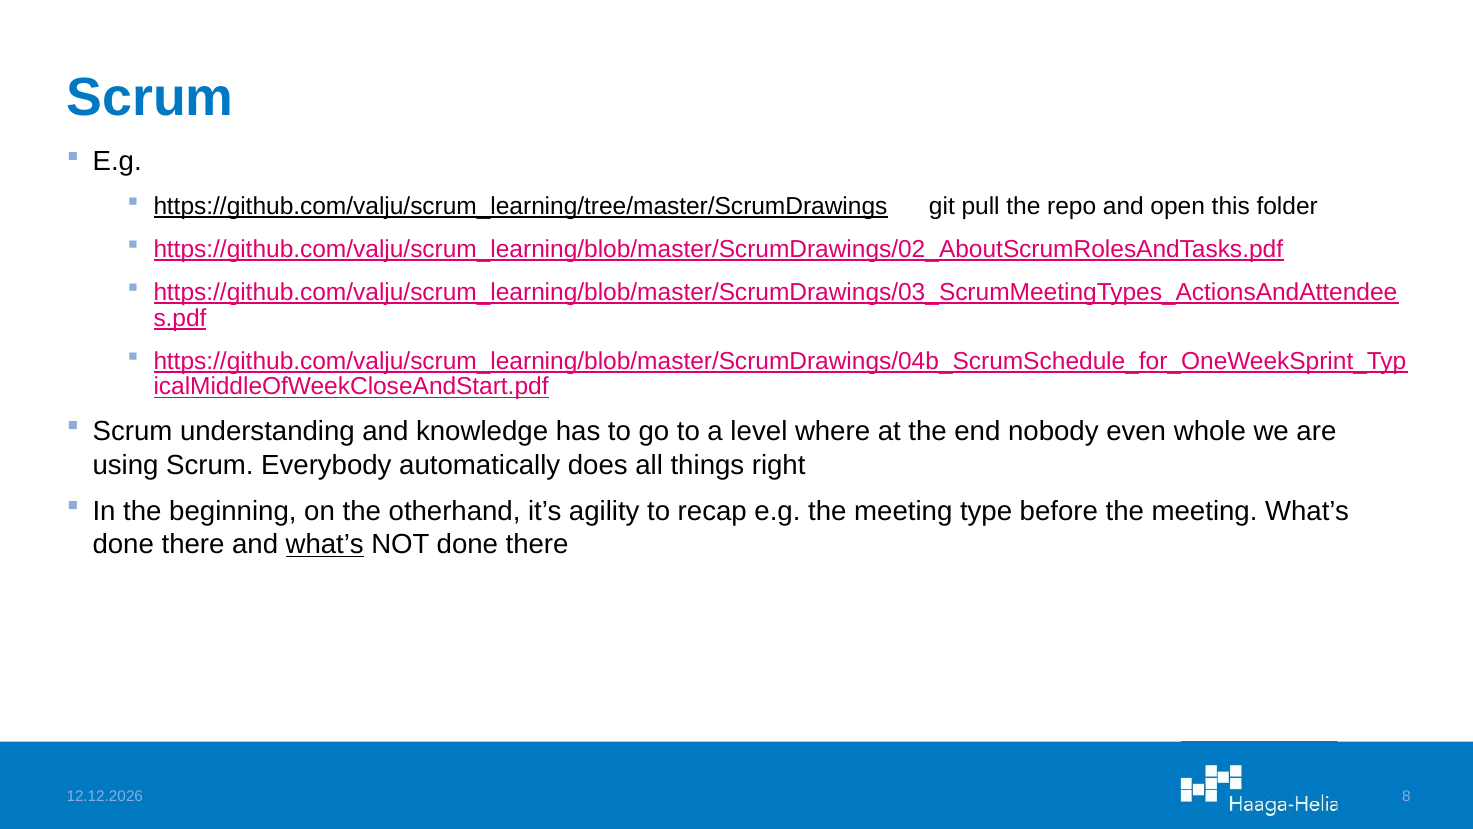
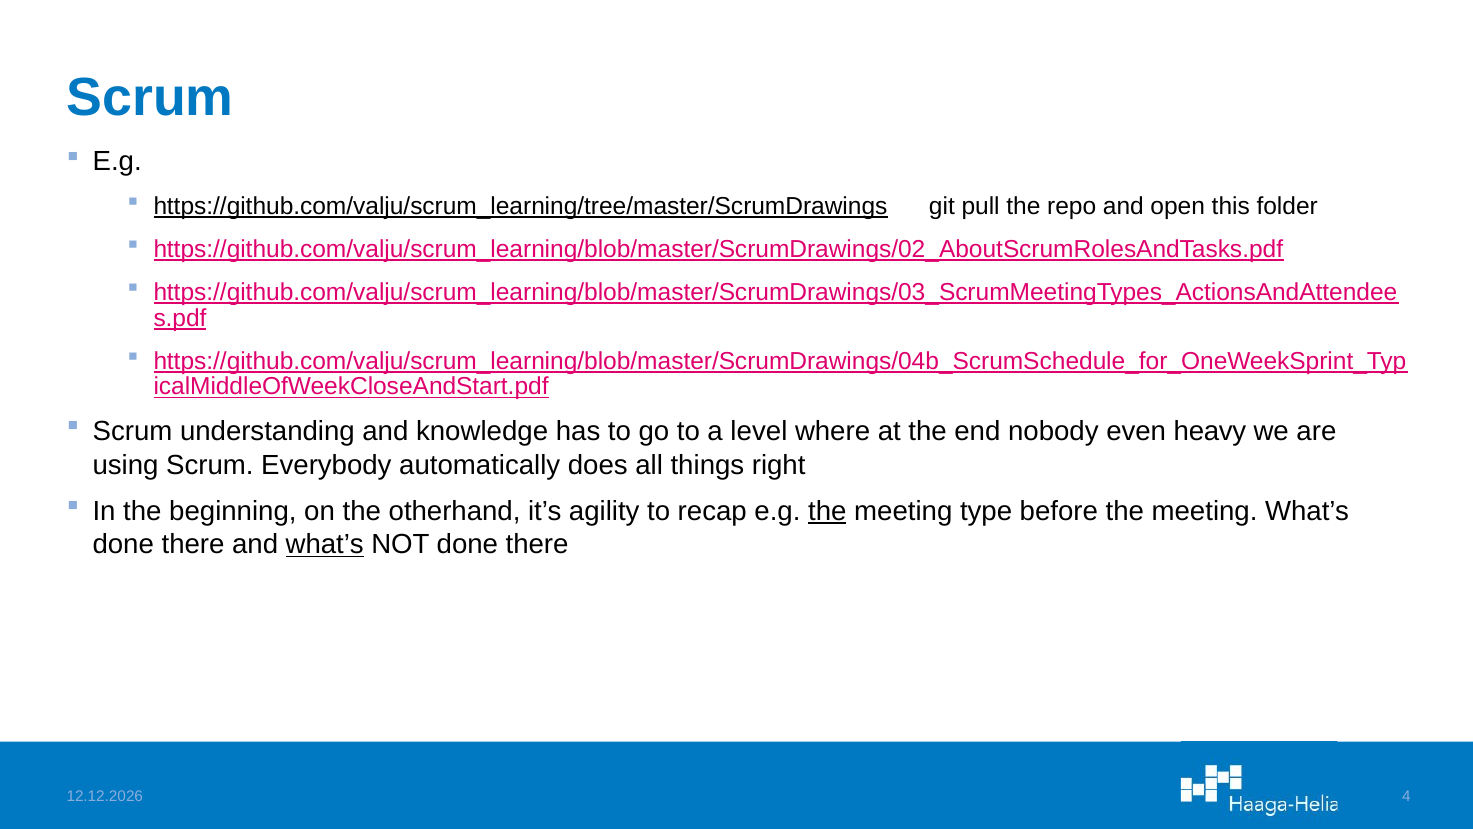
whole: whole -> heavy
the at (827, 511) underline: none -> present
8: 8 -> 4
